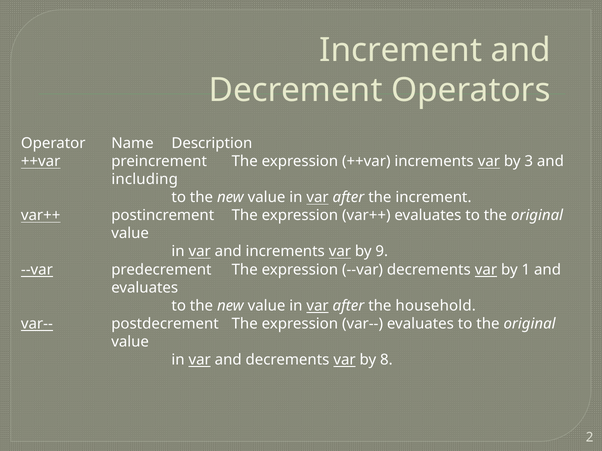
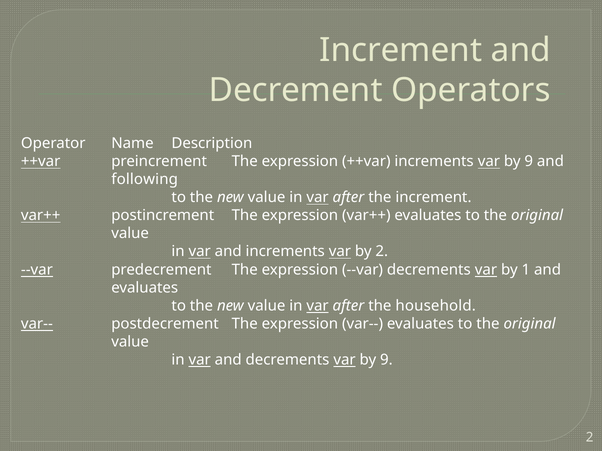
increments var by 3: 3 -> 9
including: including -> following
by 9: 9 -> 2
decrements var by 8: 8 -> 9
